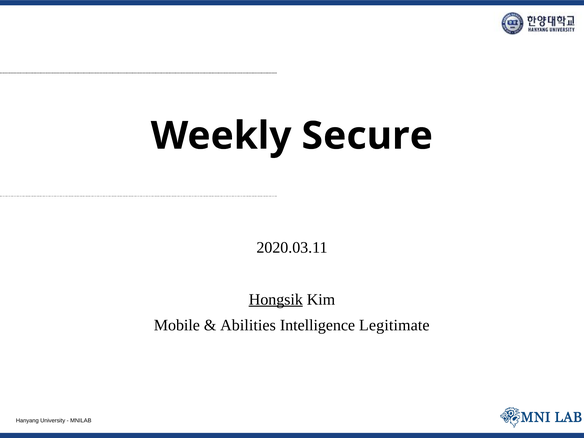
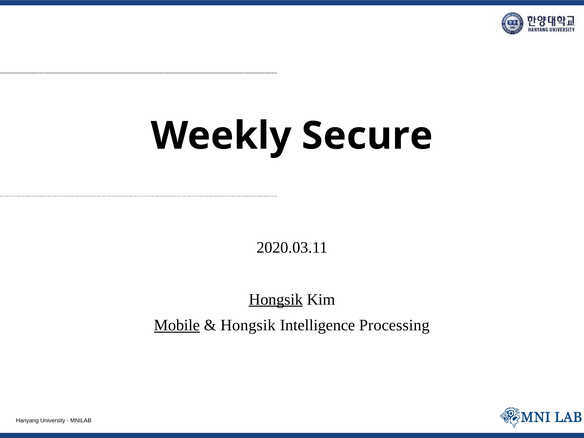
Mobile underline: none -> present
Abilities at (248, 325): Abilities -> Hongsik
Legitimate: Legitimate -> Processing
